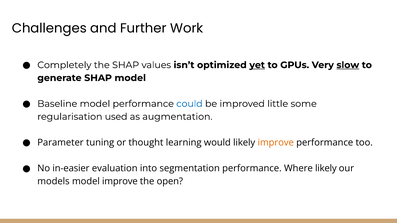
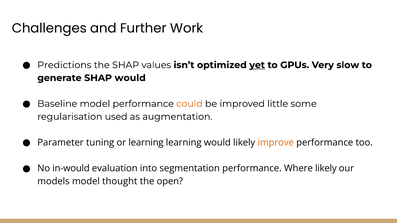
Completely: Completely -> Predictions
slow underline: present -> none
SHAP model: model -> would
could colour: blue -> orange
or thought: thought -> learning
in-easier: in-easier -> in-would
model improve: improve -> thought
